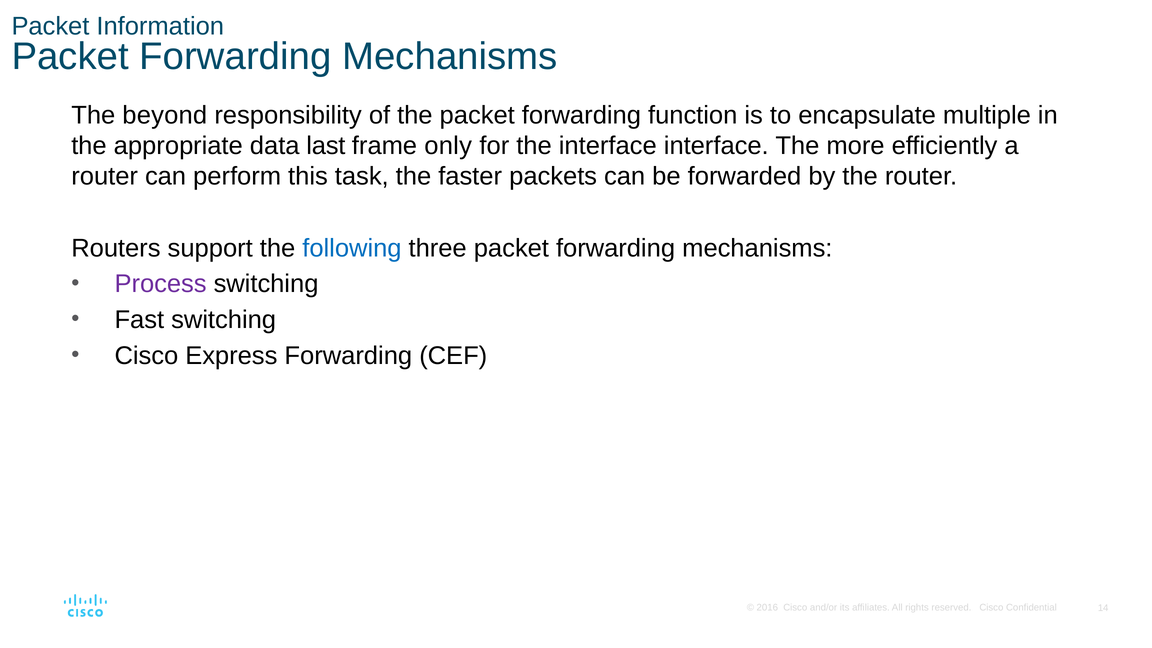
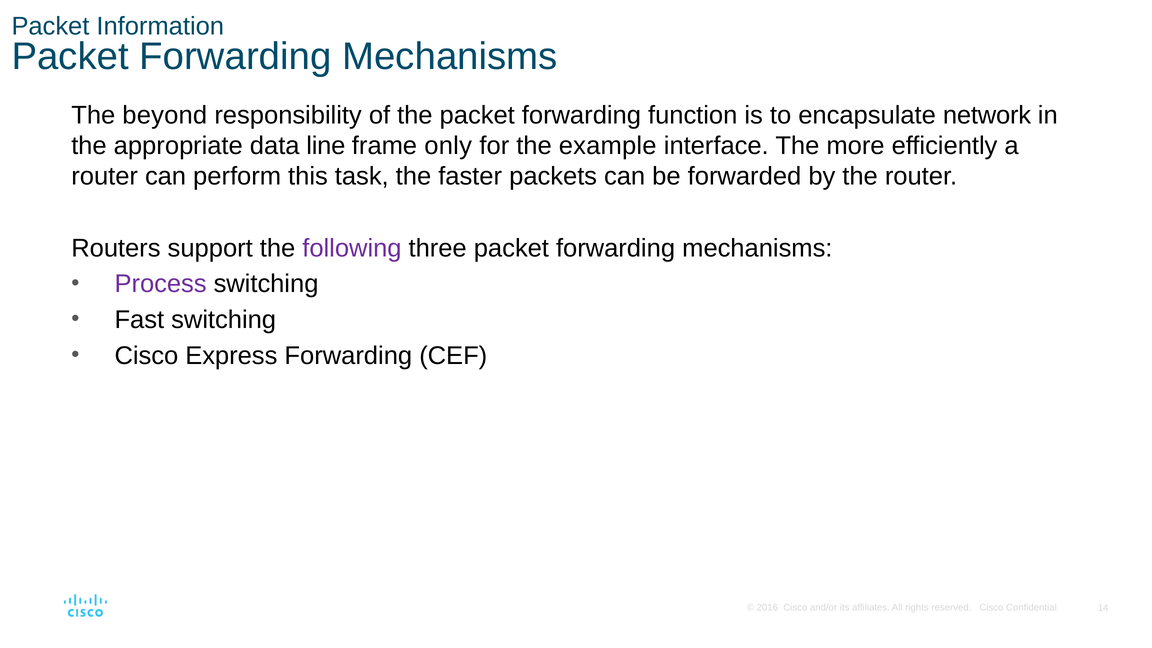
multiple: multiple -> network
last: last -> line
the interface: interface -> example
following colour: blue -> purple
